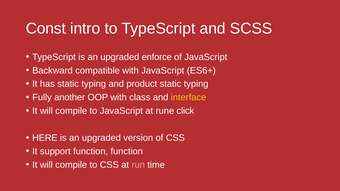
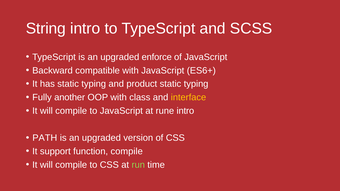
Const: Const -> String
rune click: click -> intro
HERE: HERE -> PATH
function function: function -> compile
run colour: pink -> light green
